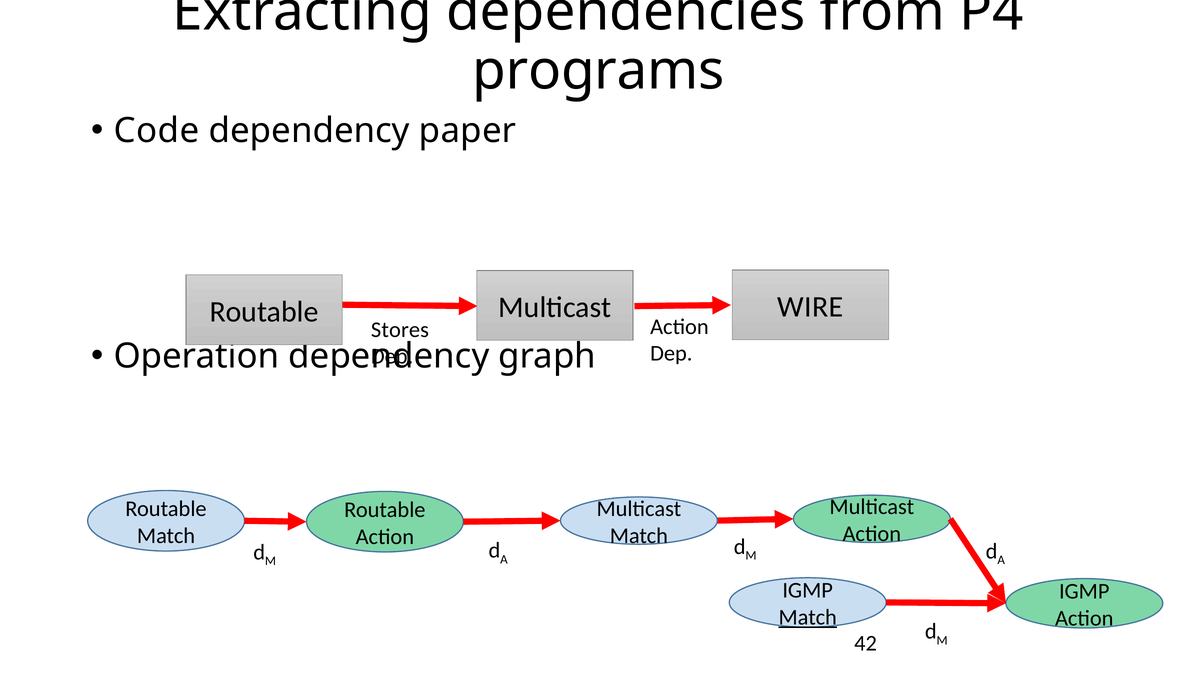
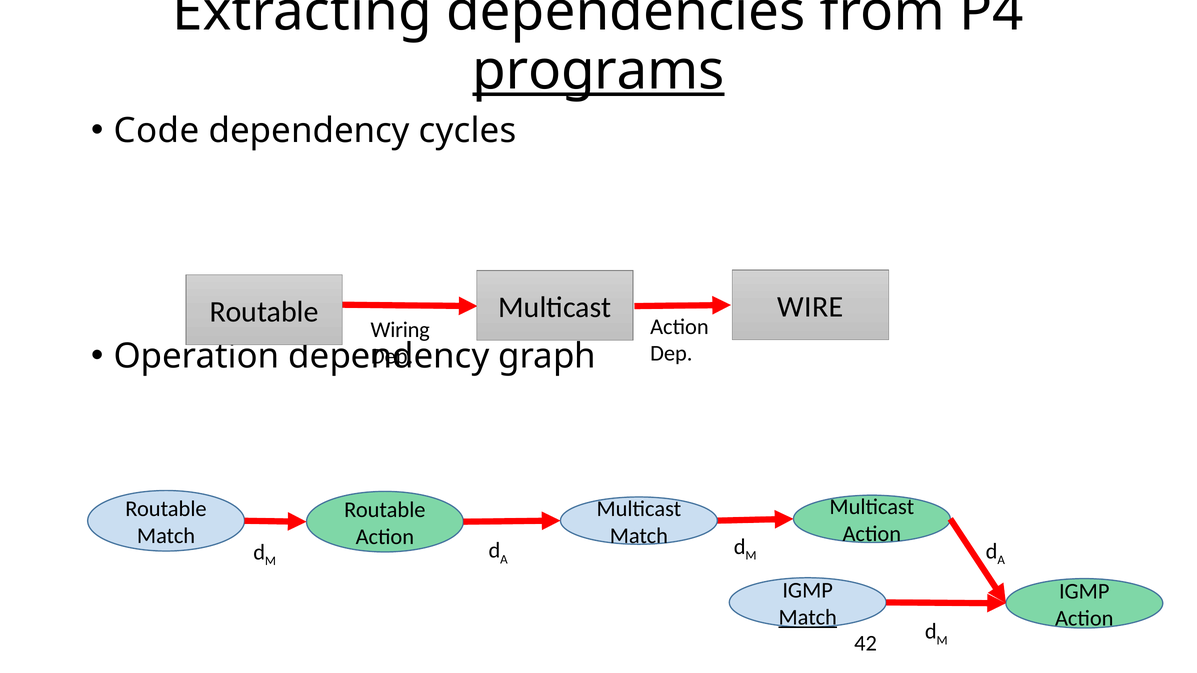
programs underline: none -> present
paper: paper -> cycles
Stores: Stores -> Wiring
